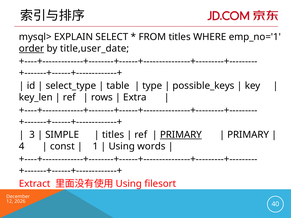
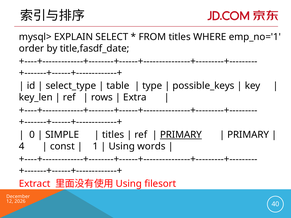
order underline: present -> none
title,user_date: title,user_date -> title,fasdf_date
3: 3 -> 0
